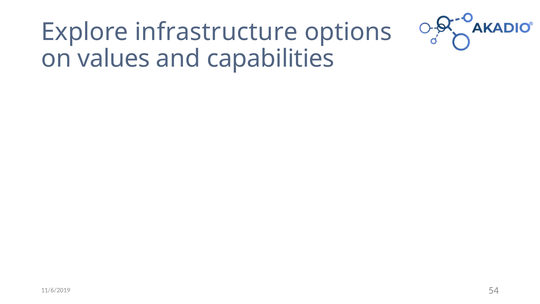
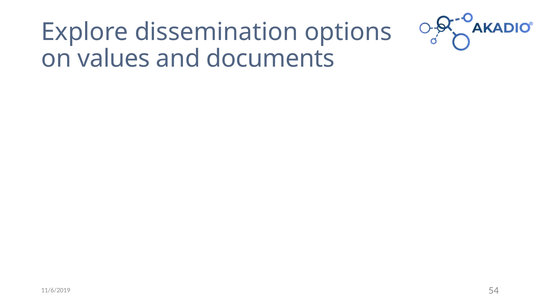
infrastructure: infrastructure -> dissemination
capabilities: capabilities -> documents
